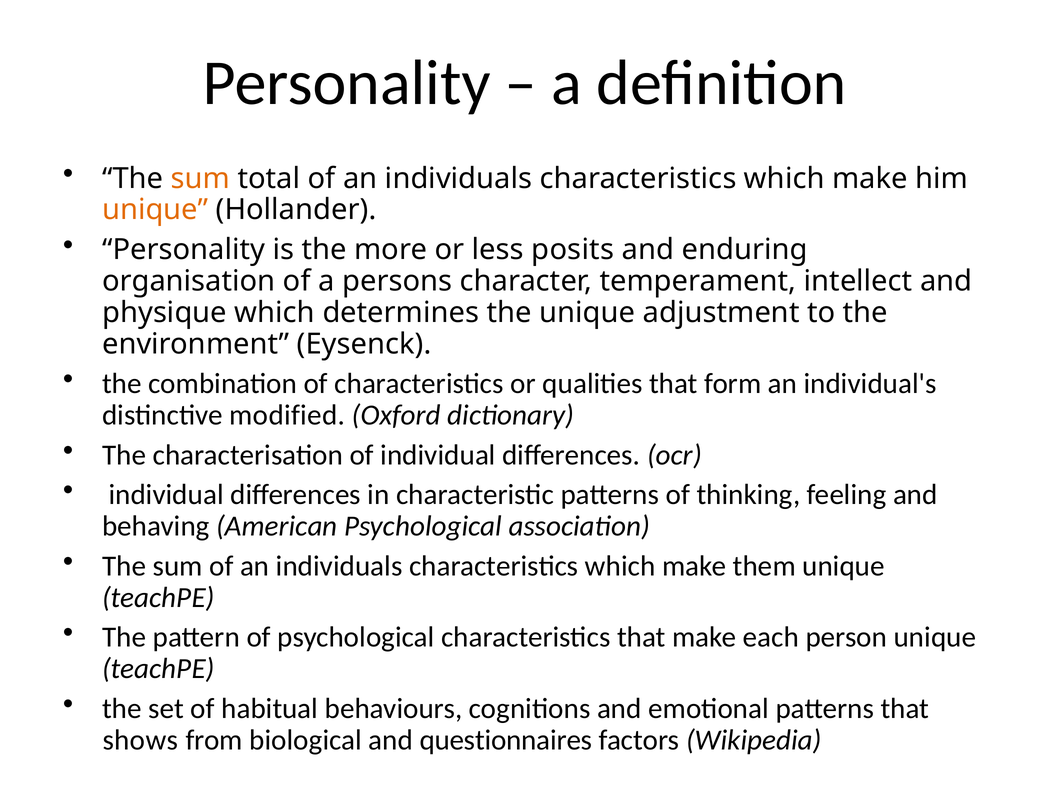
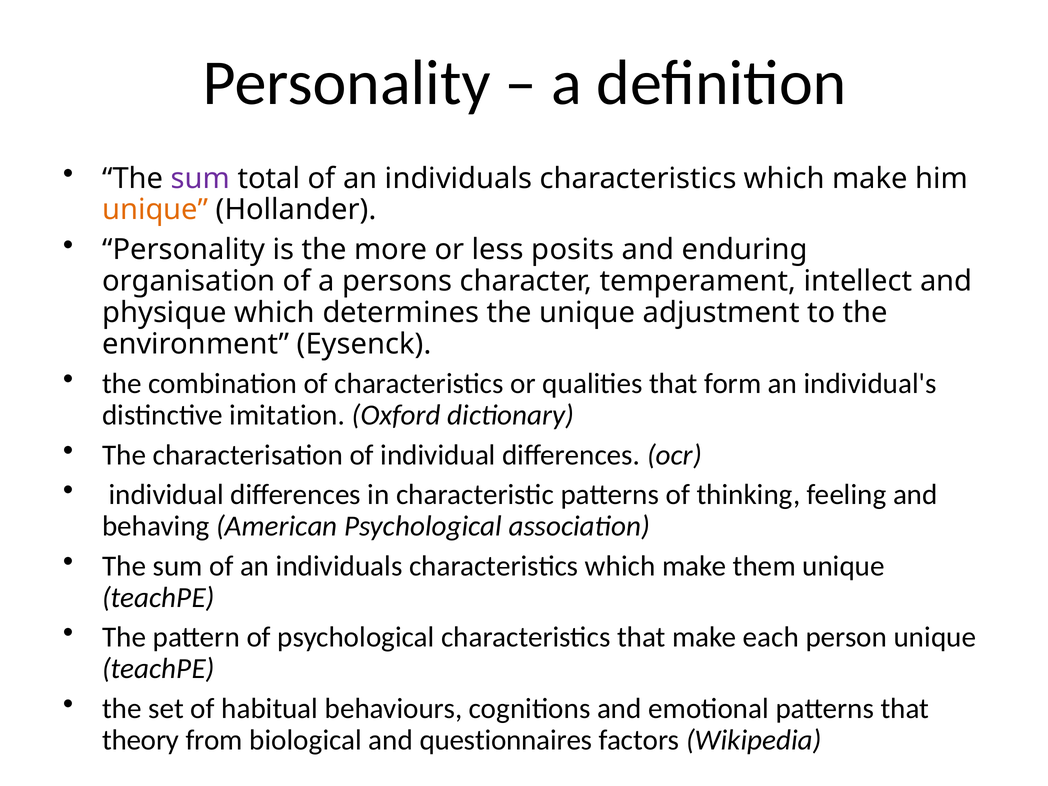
sum at (200, 178) colour: orange -> purple
modified: modified -> imitation
shows: shows -> theory
